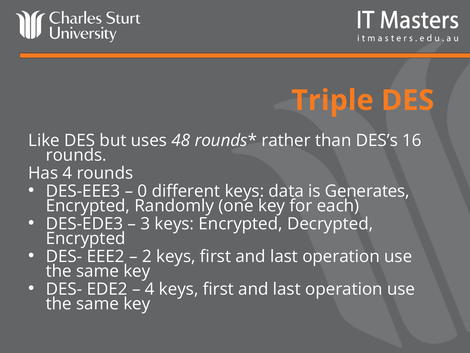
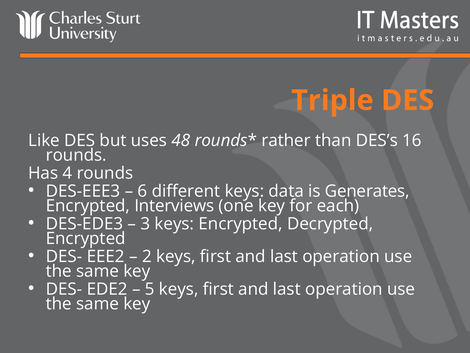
0: 0 -> 6
Randomly: Randomly -> Interviews
4 at (150, 289): 4 -> 5
